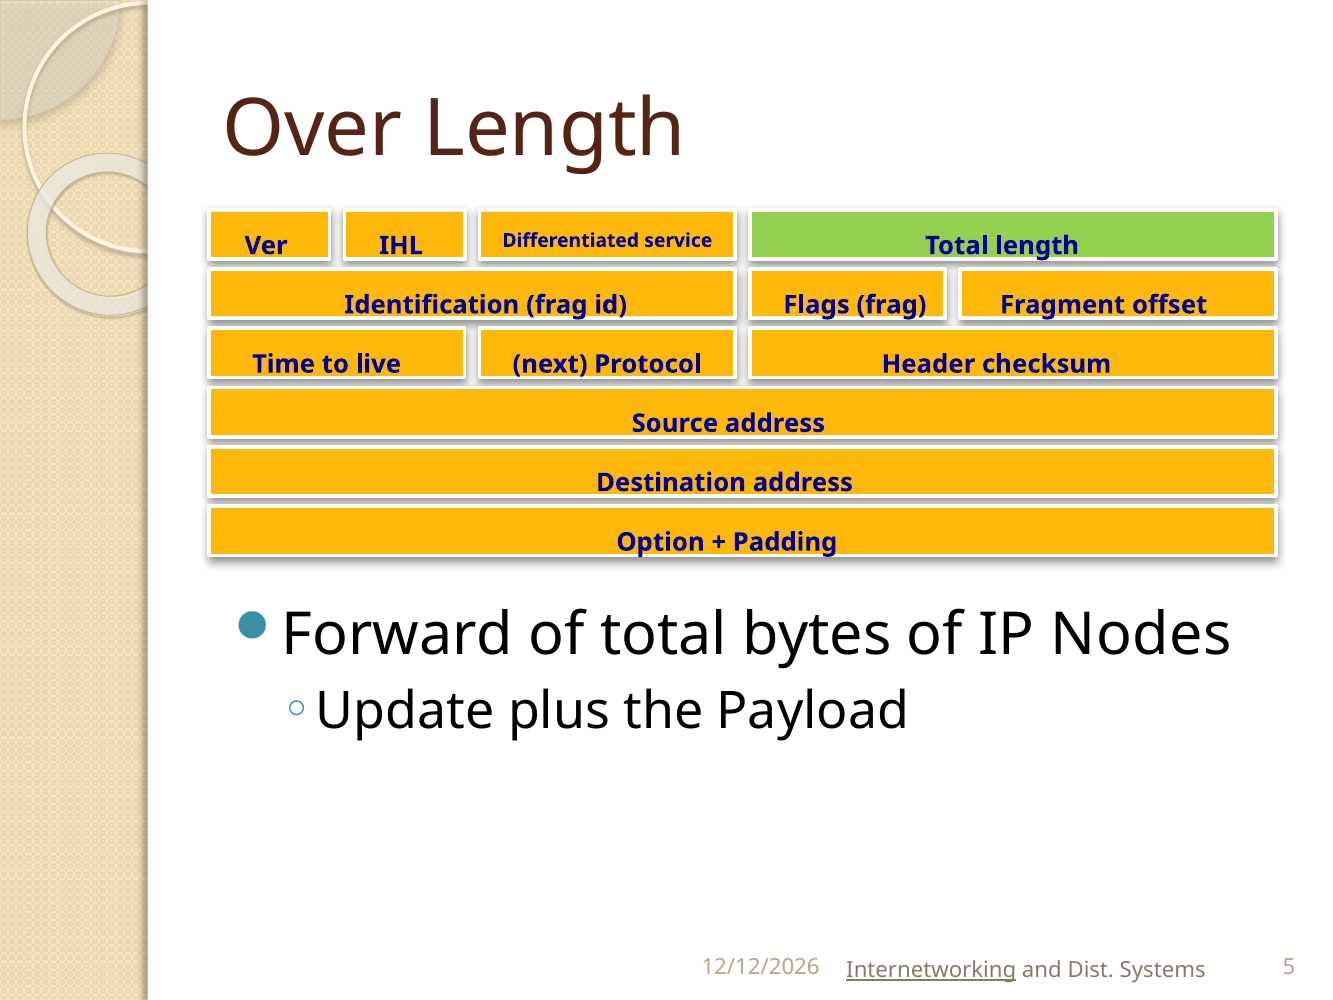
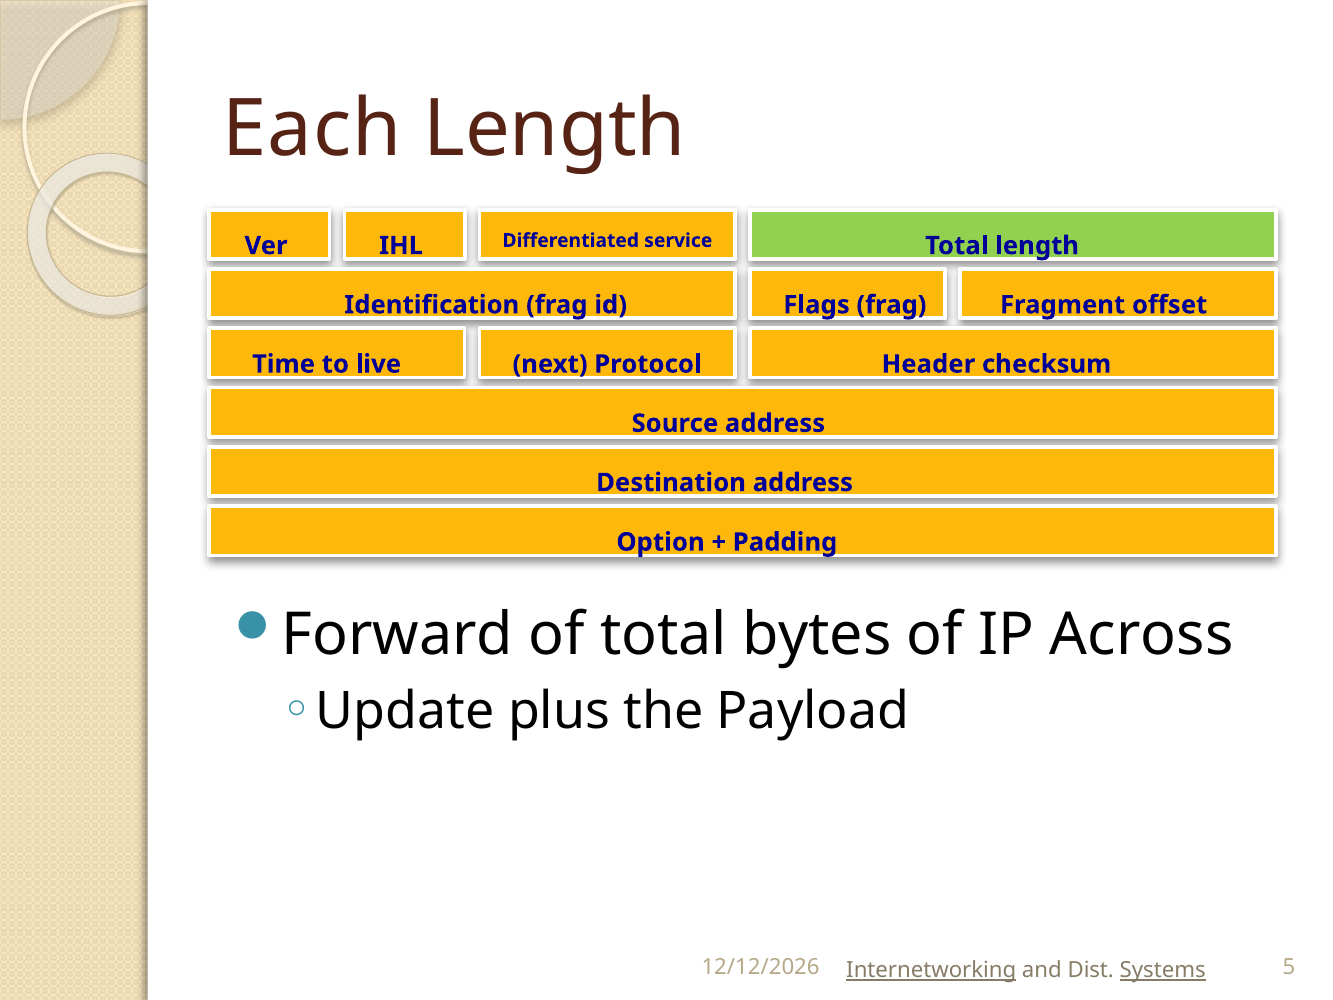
Over: Over -> Each
Nodes: Nodes -> Across
Systems underline: none -> present
